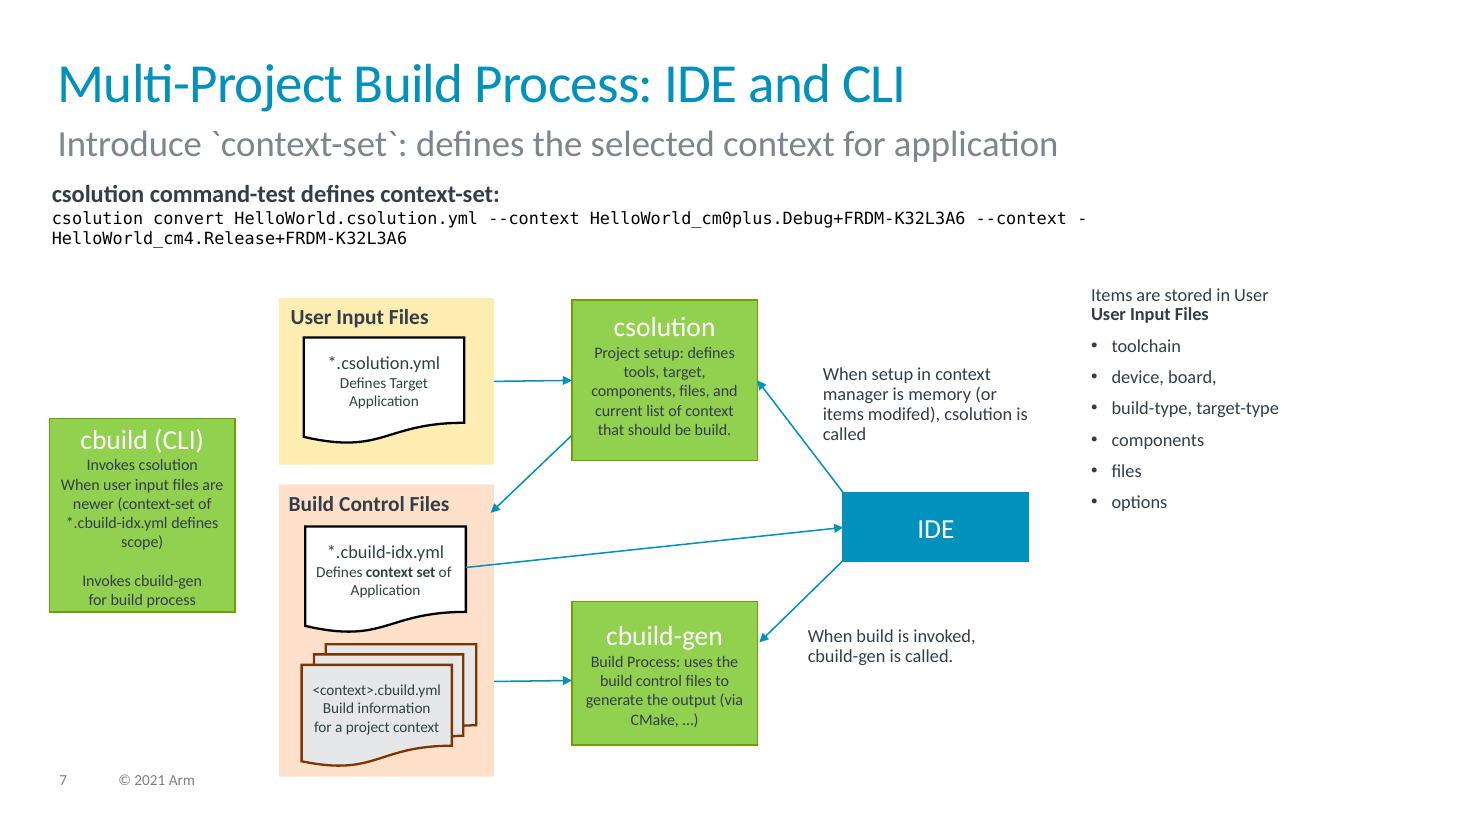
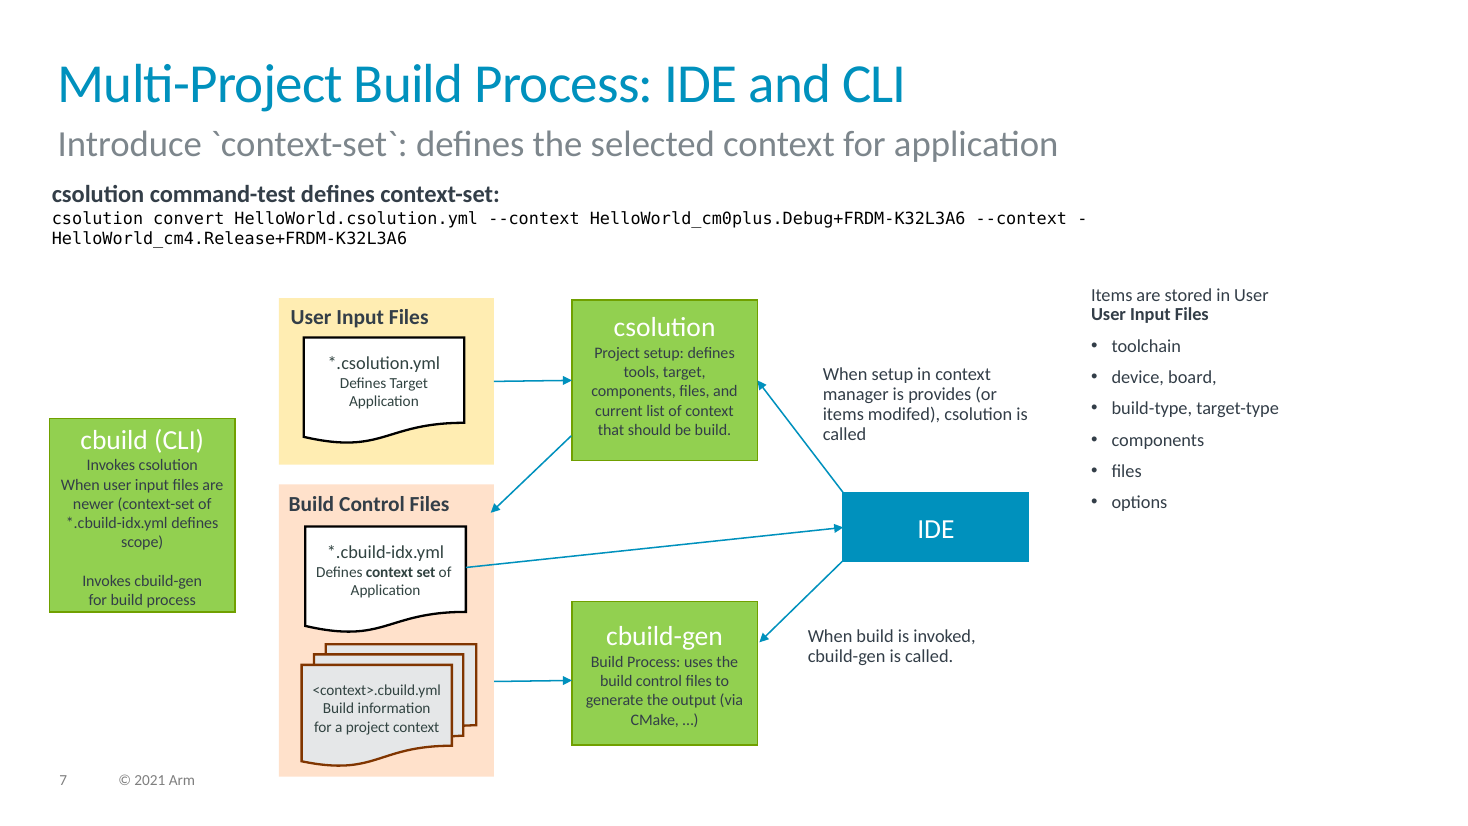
memory: memory -> provides
